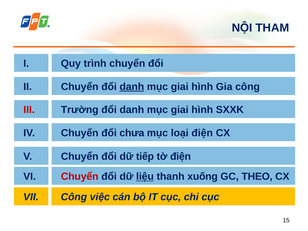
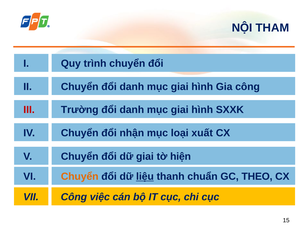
danh at (132, 87) underline: present -> none
chưa: chưa -> nhận
loại điện: điện -> xuất
dữ tiếp: tiếp -> giai
tờ điện: điện -> hiện
Chuyển at (80, 177) colour: red -> orange
xuống: xuống -> chuẩn
